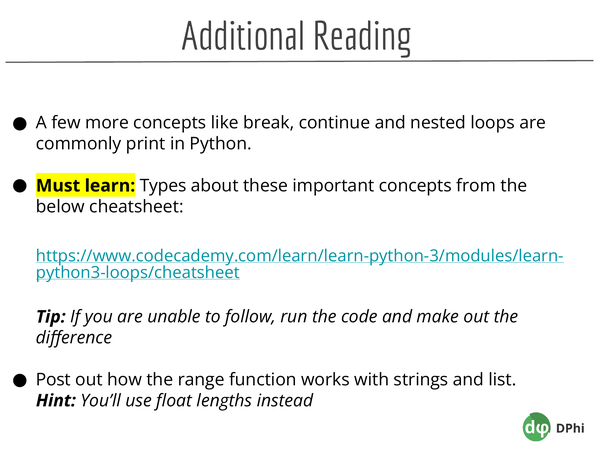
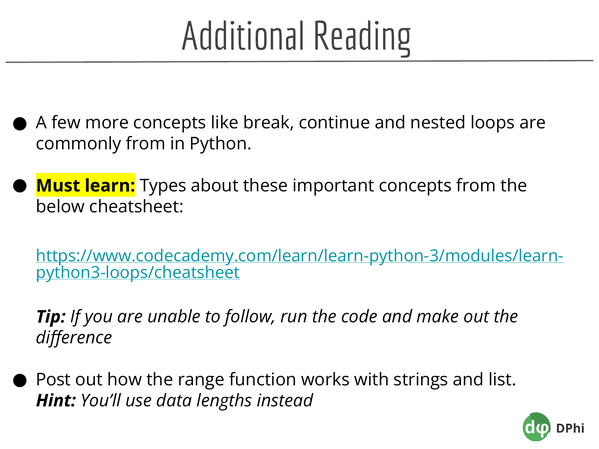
commonly print: print -> from
float: float -> data
